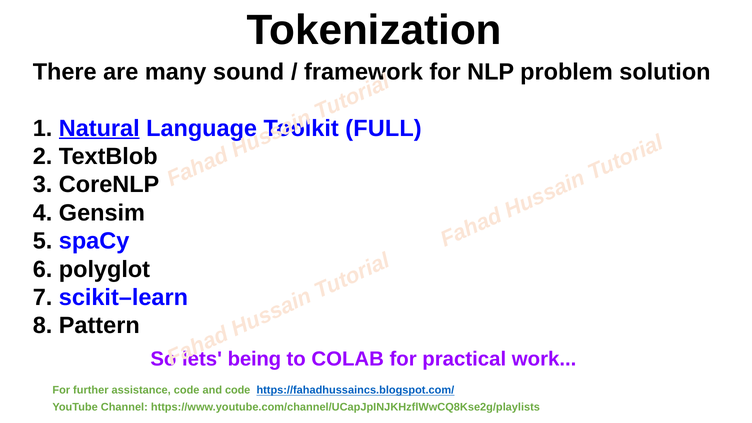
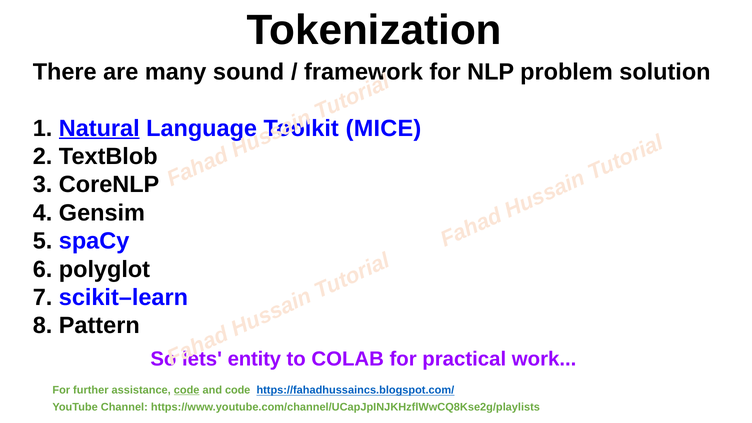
FULL: FULL -> MICE
being: being -> entity
code at (187, 390) underline: none -> present
